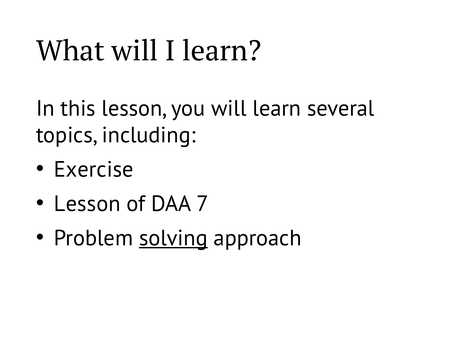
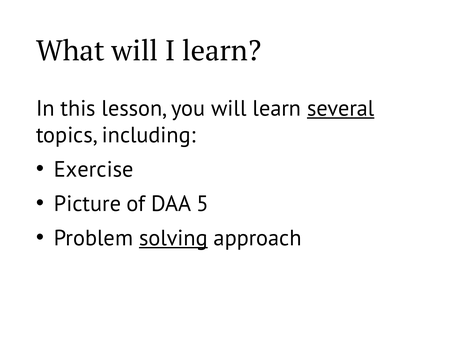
several underline: none -> present
Lesson at (87, 204): Lesson -> Picture
7: 7 -> 5
